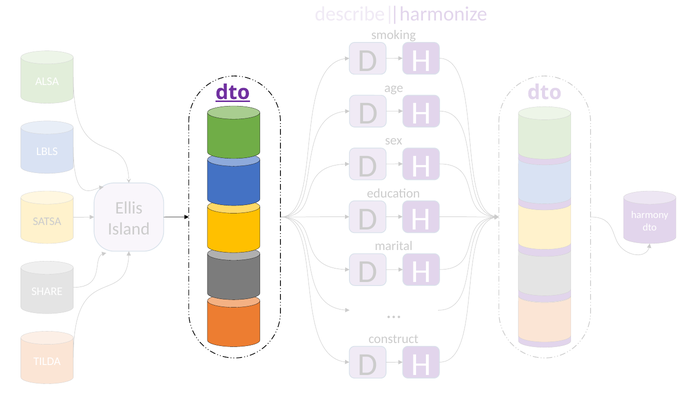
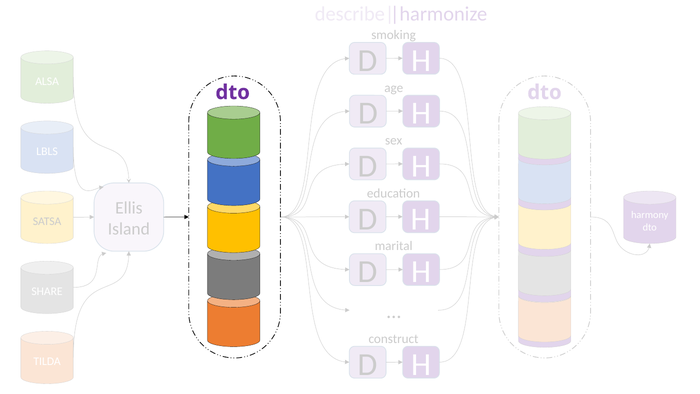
dto at (233, 92) underline: present -> none
